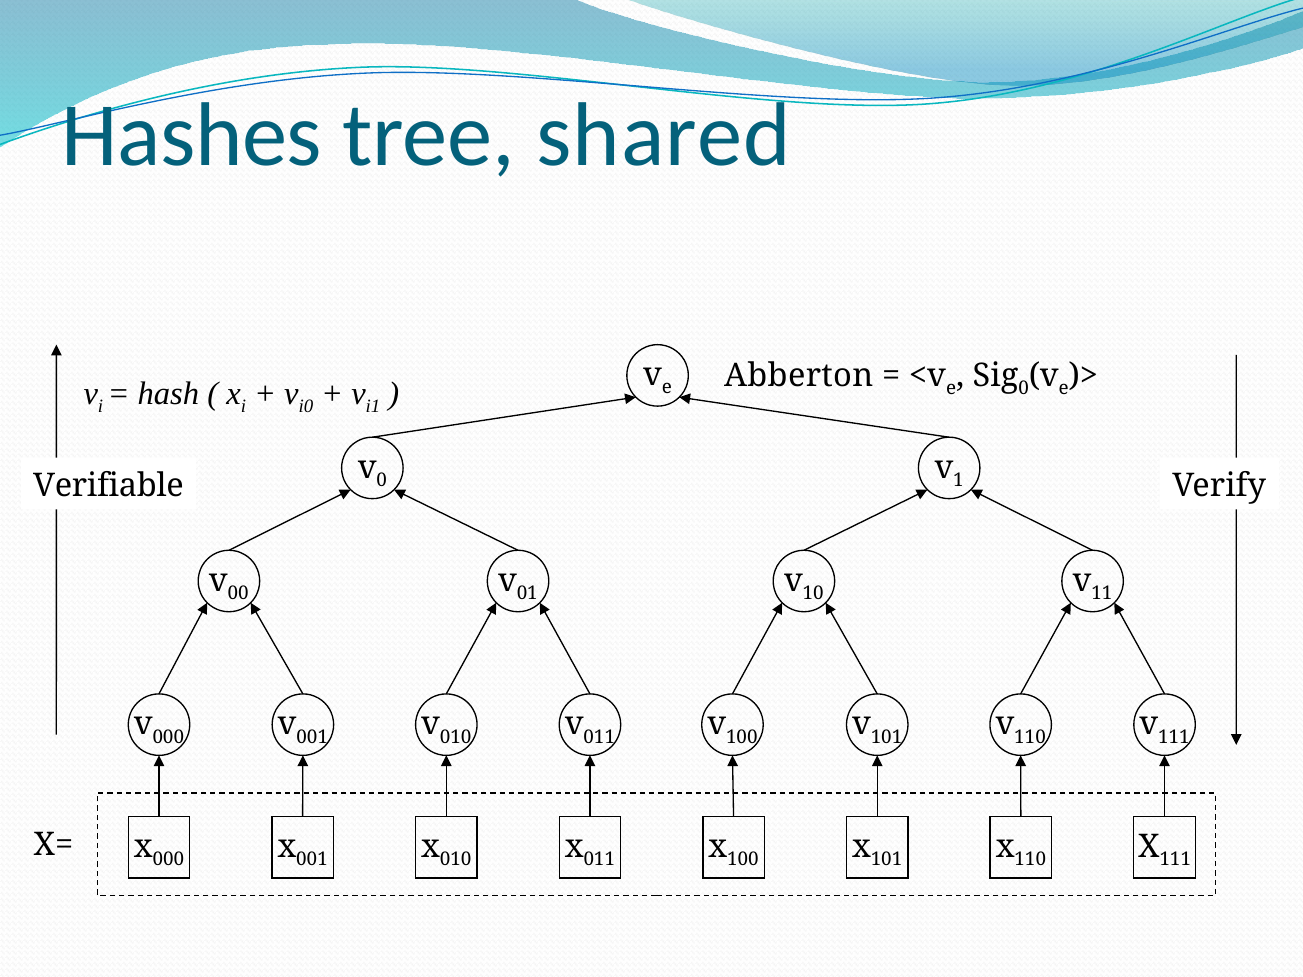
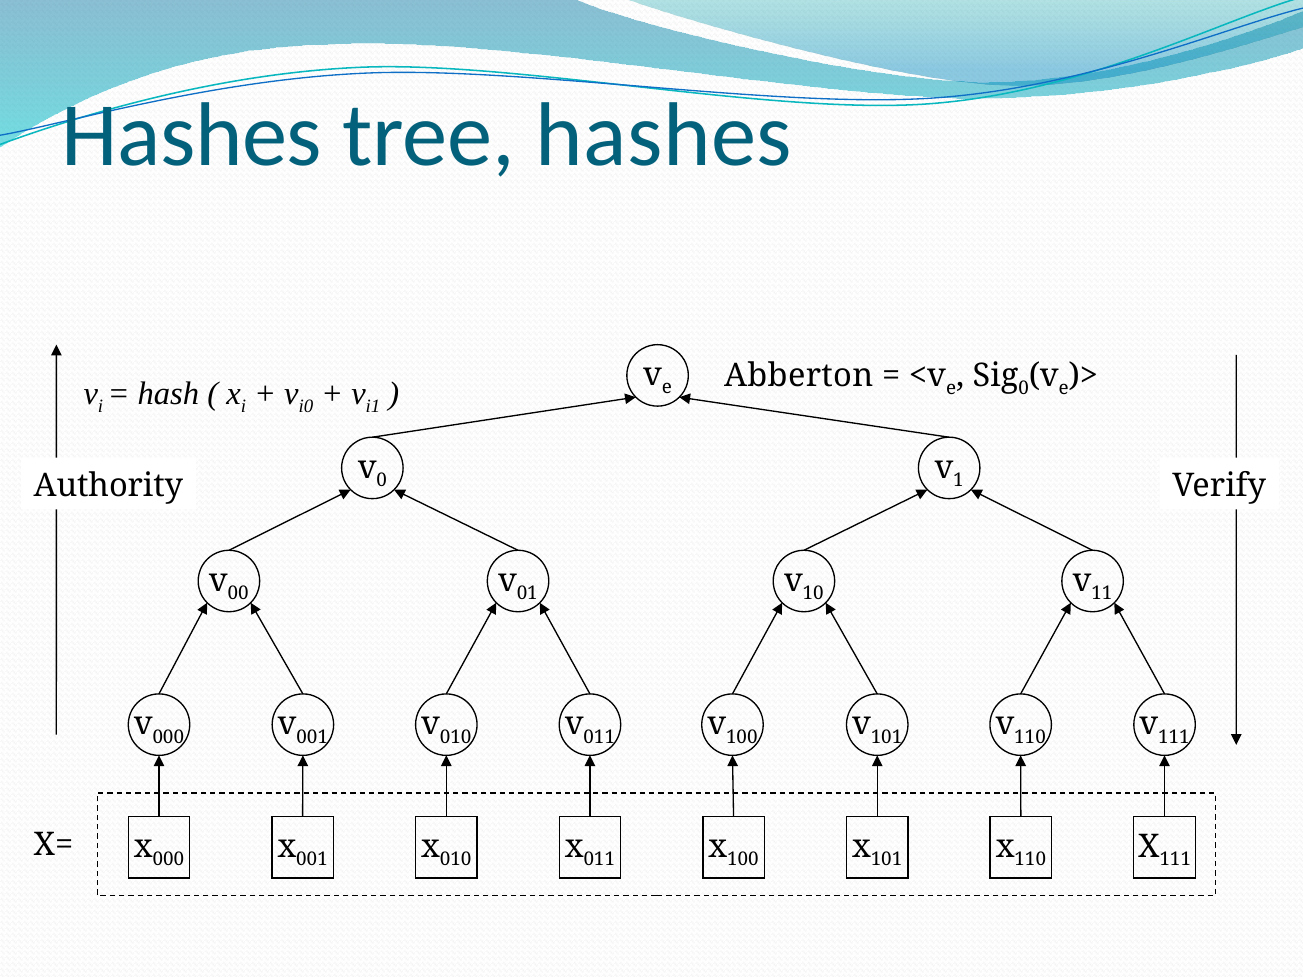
tree shared: shared -> hashes
Verifiable: Verifiable -> Authority
